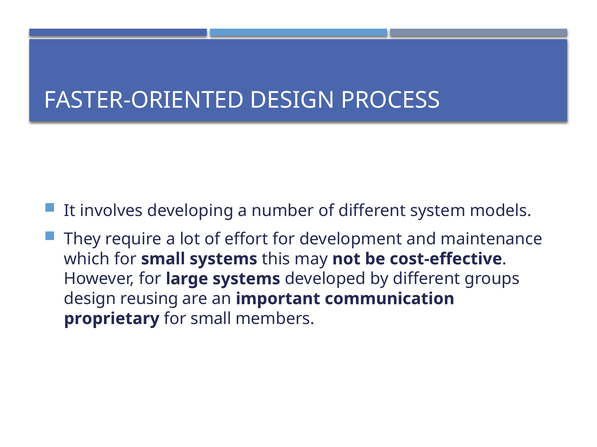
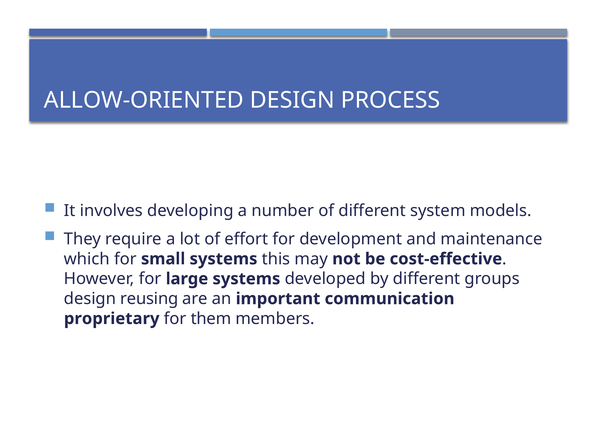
FASTER-ORIENTED: FASTER-ORIENTED -> ALLOW-ORIENTED
small at (211, 319): small -> them
